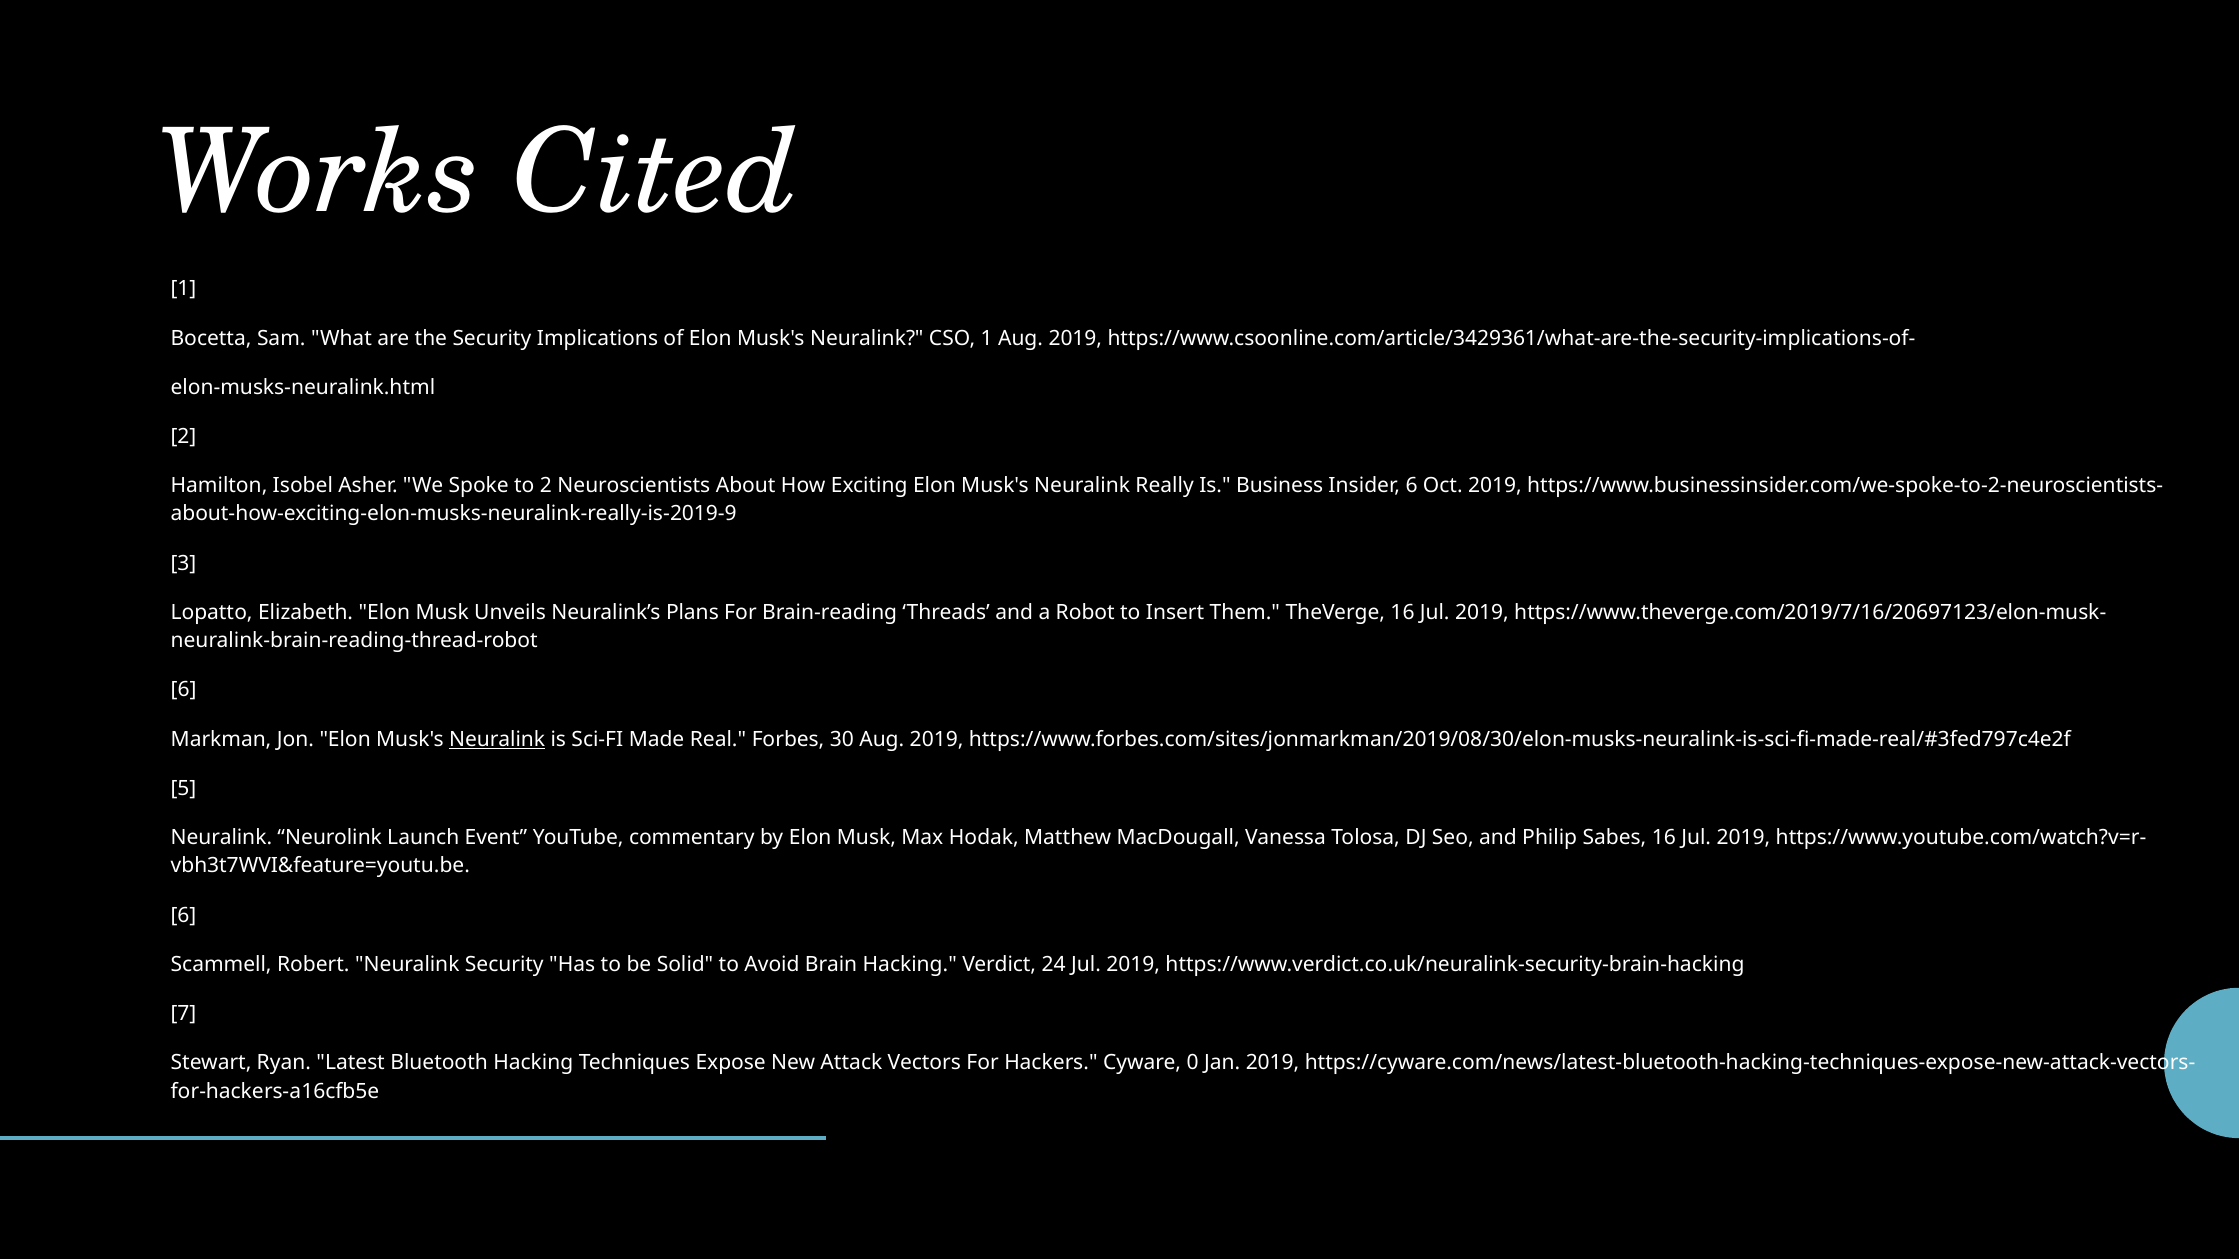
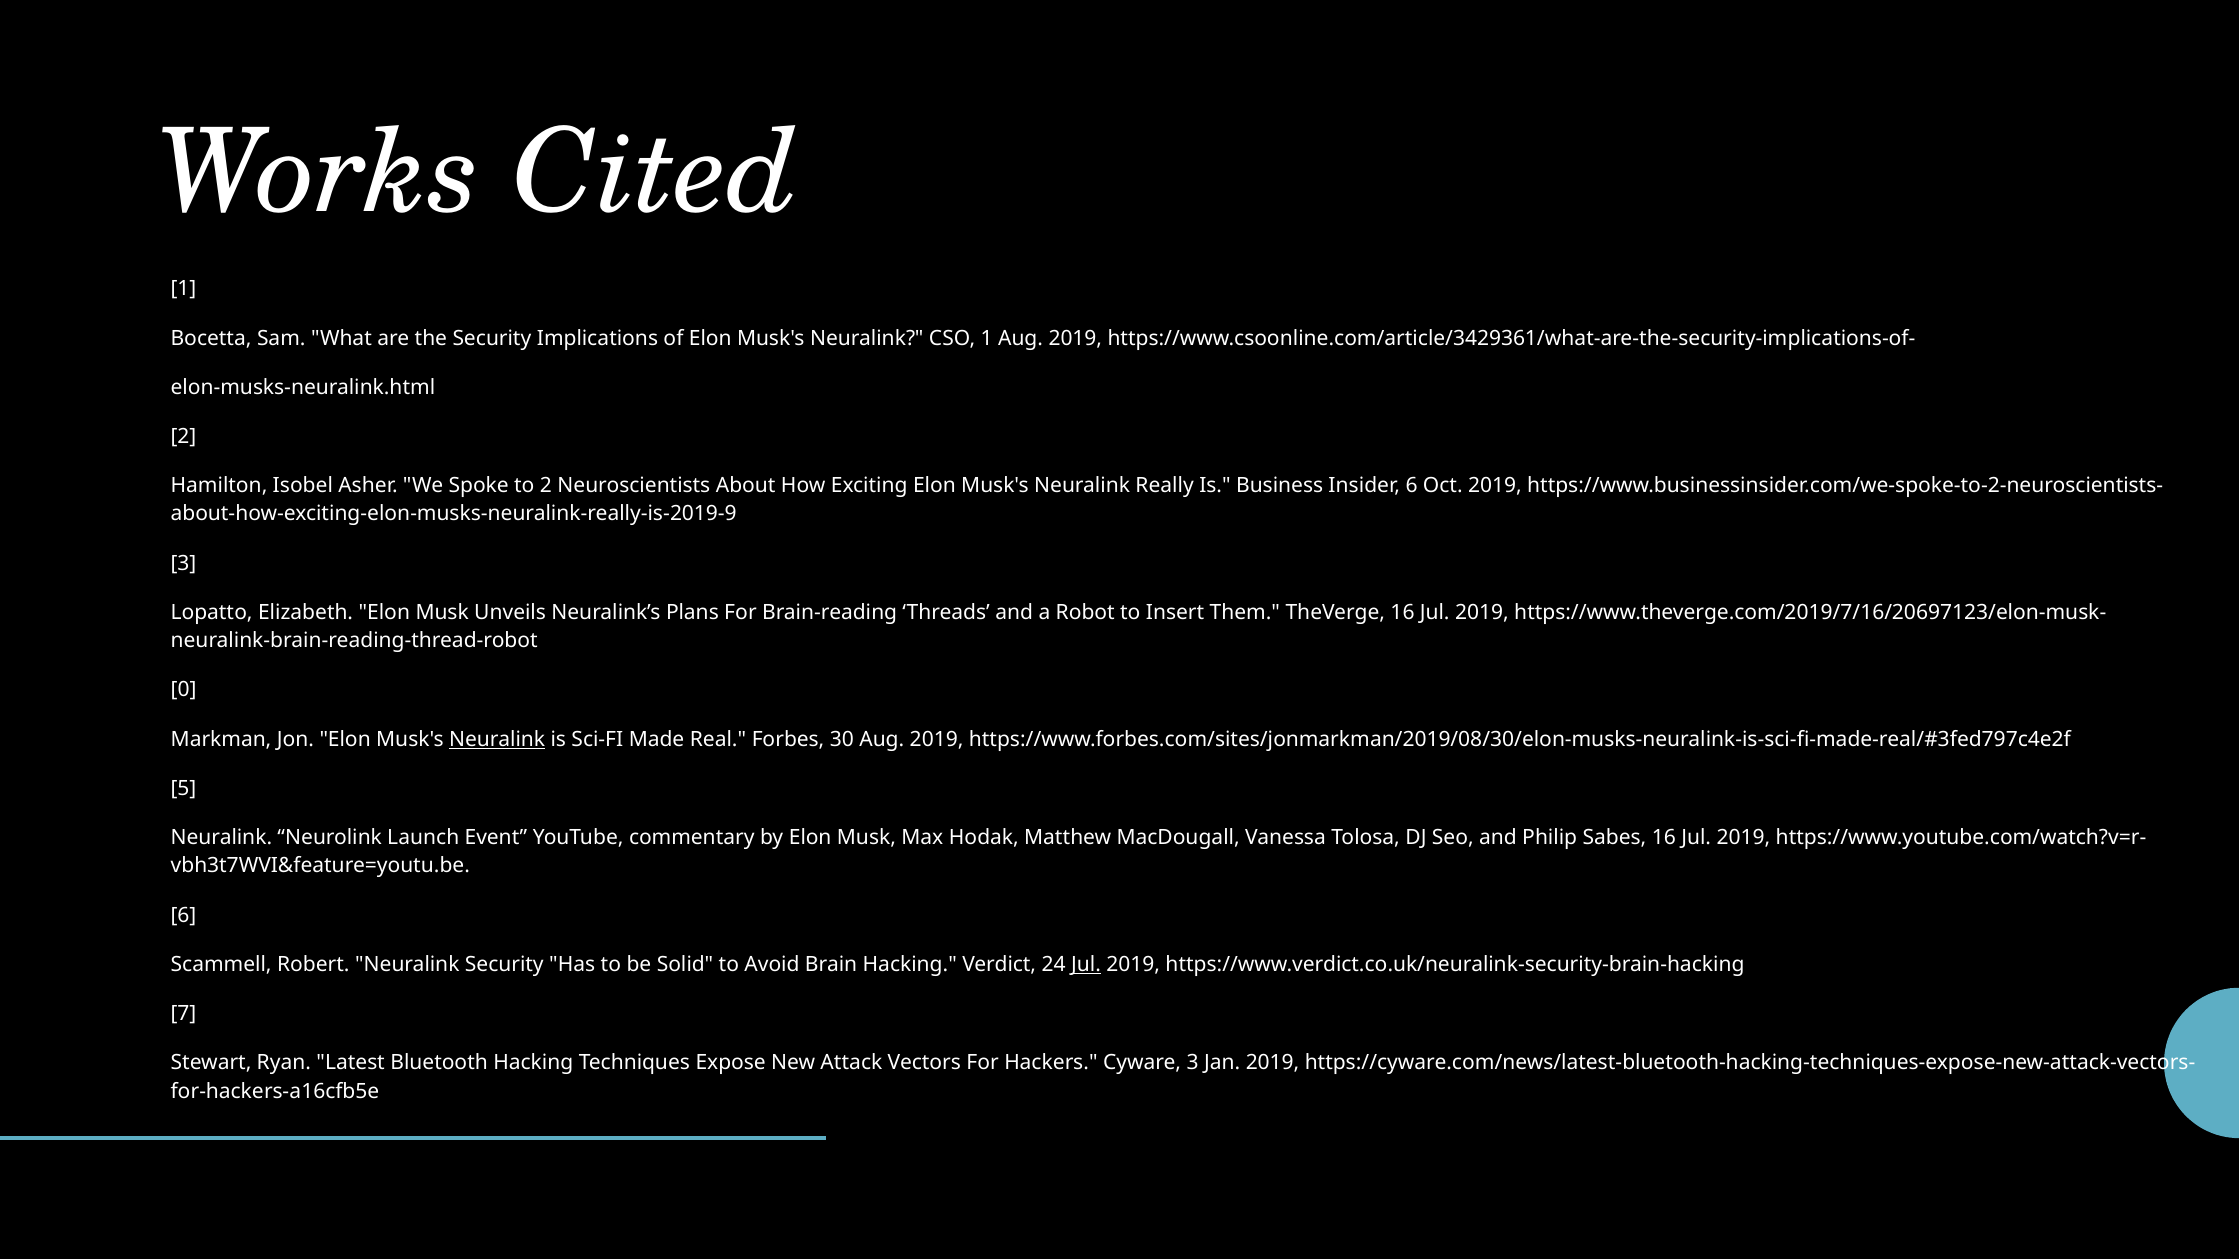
6 at (184, 690): 6 -> 0
Jul at (1086, 965) underline: none -> present
Cyware 0: 0 -> 3
